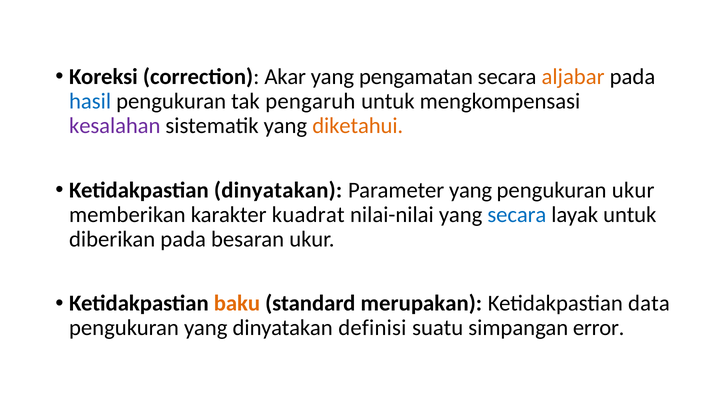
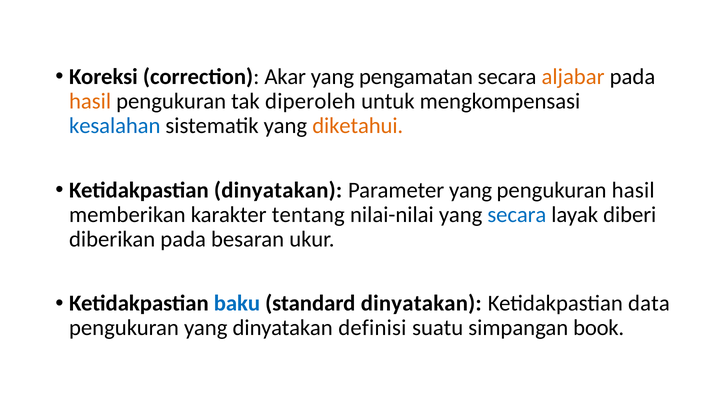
hasil at (90, 101) colour: blue -> orange
pengaruh: pengaruh -> diperoleh
kesalahan colour: purple -> blue
pengukuran ukur: ukur -> hasil
kuadrat: kuadrat -> tentang
layak untuk: untuk -> diberi
baku colour: orange -> blue
standard merupakan: merupakan -> dinyatakan
error: error -> book
